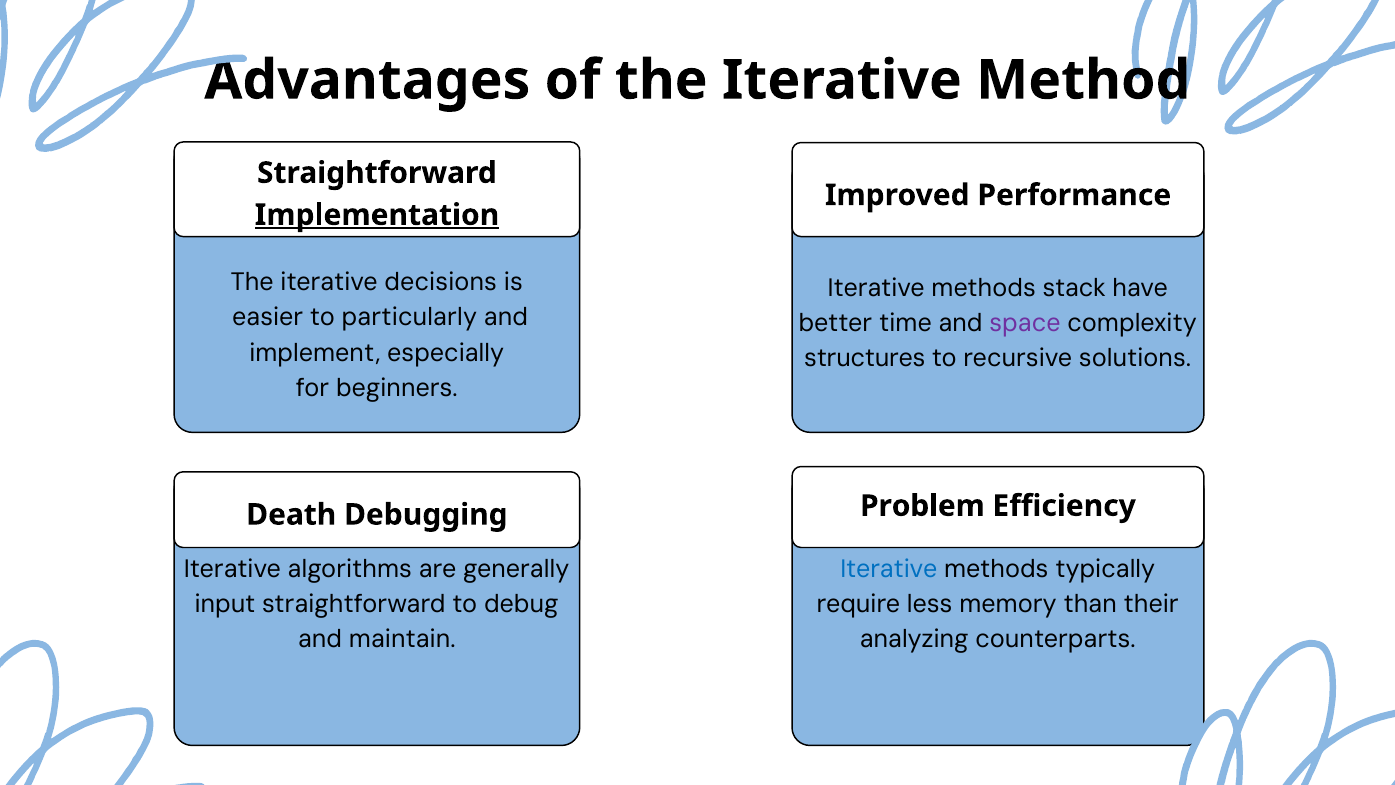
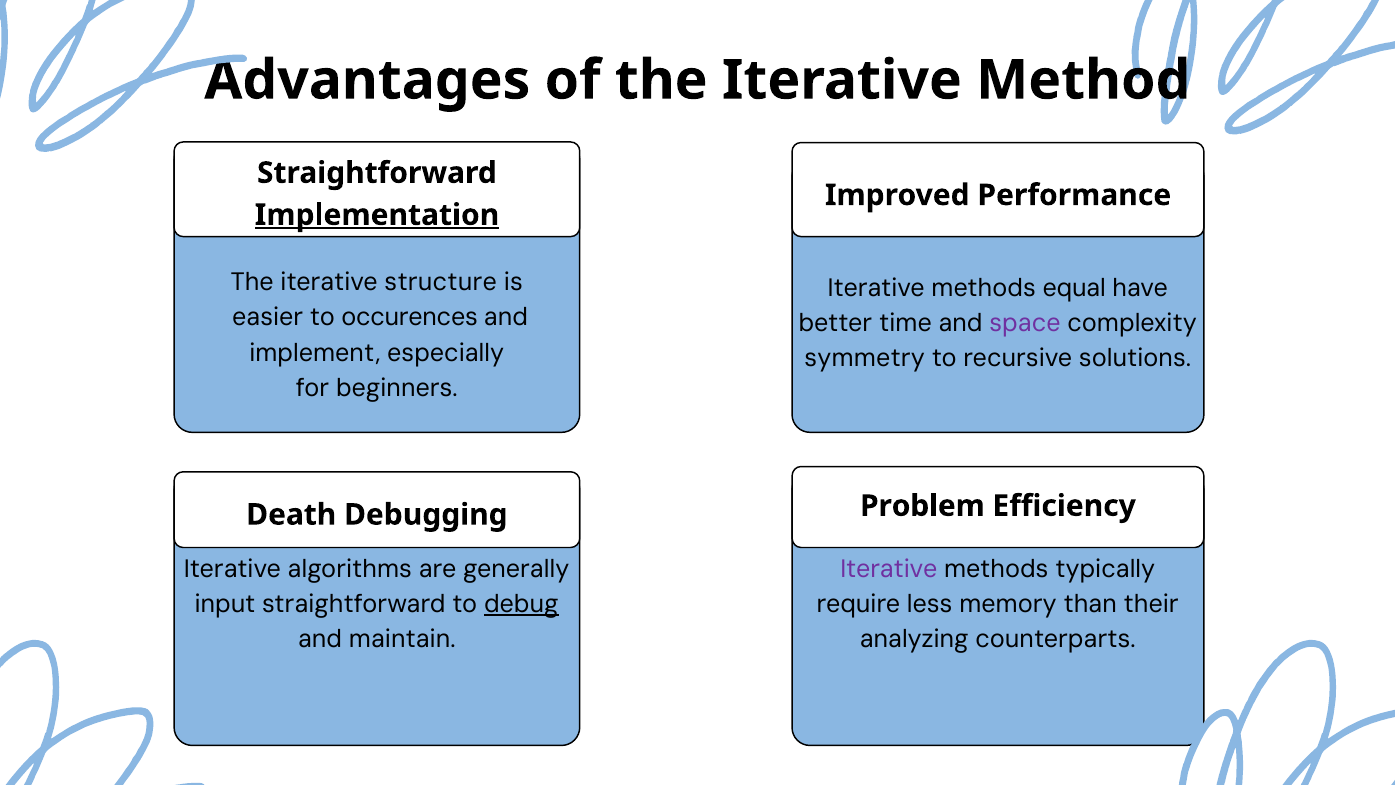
decisions: decisions -> structure
stack: stack -> equal
particularly: particularly -> occurences
structures: structures -> symmetry
Iterative at (889, 569) colour: blue -> purple
debug underline: none -> present
